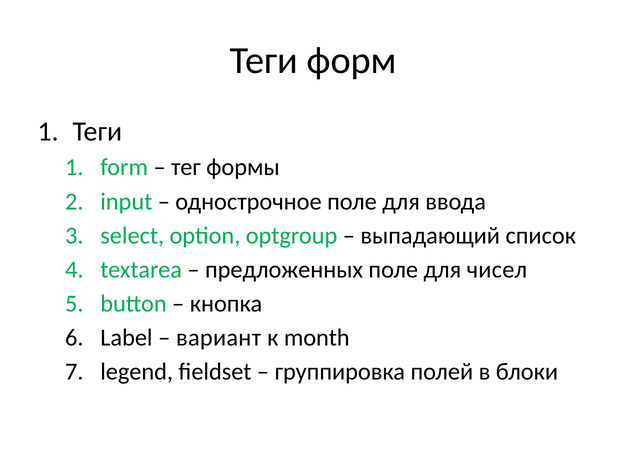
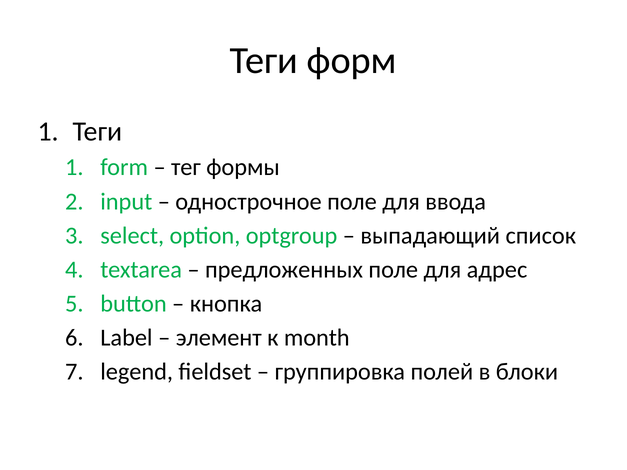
чисел: чисел -> адрес
вариант: вариант -> элемент
